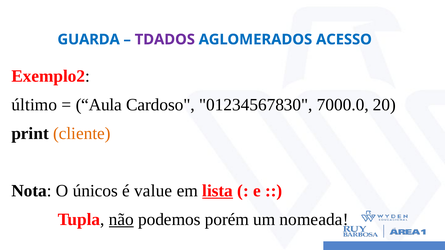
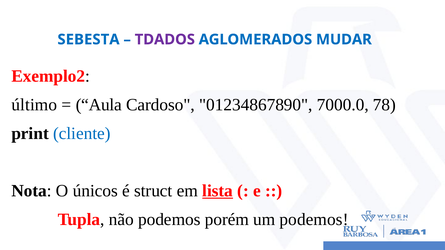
GUARDA: GUARDA -> SEBESTA
ACESSO: ACESSO -> MUDAR
01234567830: 01234567830 -> 01234867890
20: 20 -> 78
cliente colour: orange -> blue
value: value -> struct
não underline: present -> none
um nomeada: nomeada -> podemos
